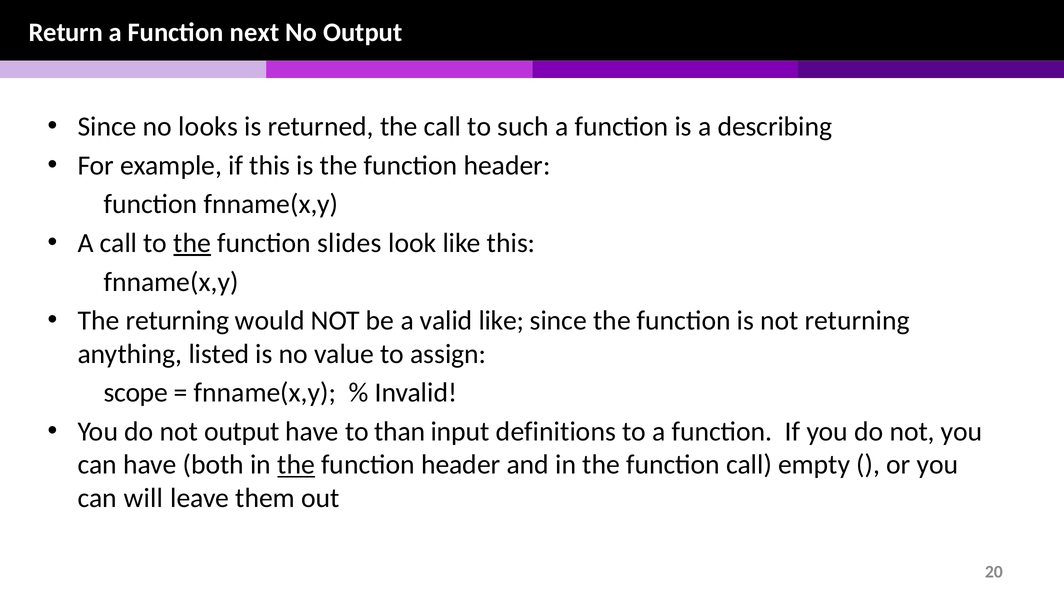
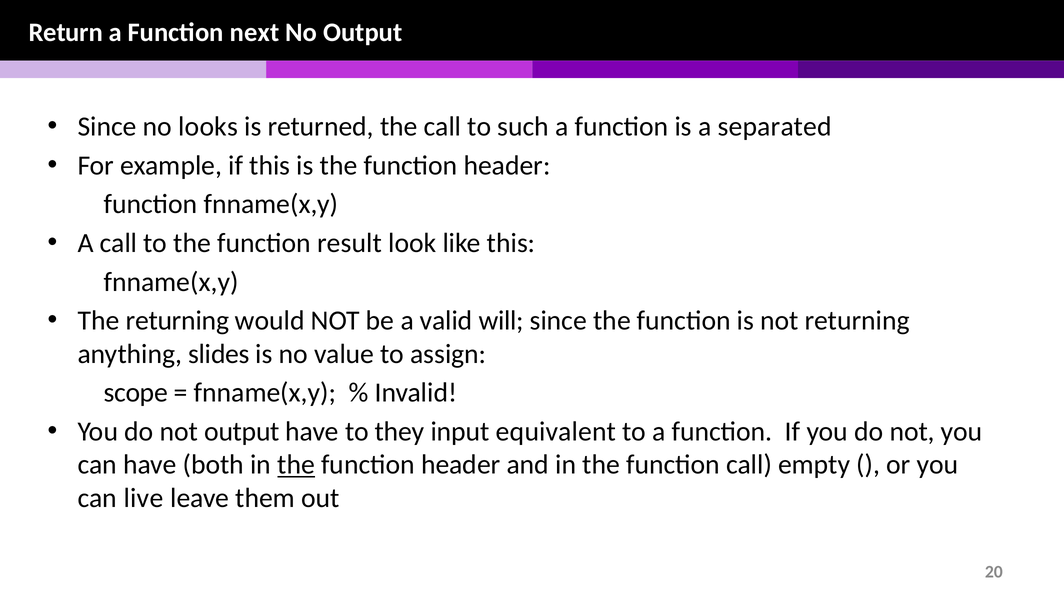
describing: describing -> separated
the at (192, 243) underline: present -> none
slides: slides -> result
valid like: like -> will
listed: listed -> slides
than: than -> they
definitions: definitions -> equivalent
will: will -> live
